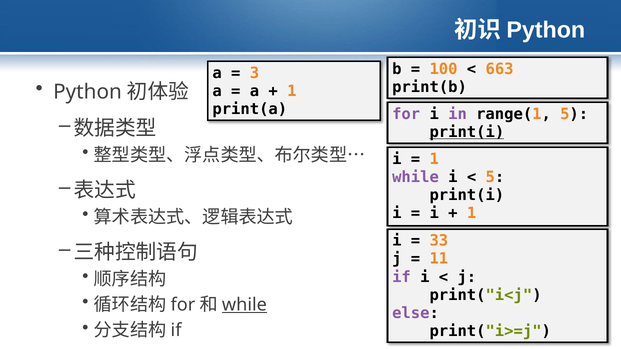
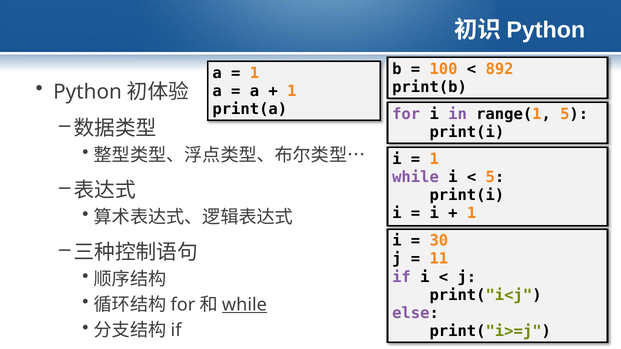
663: 663 -> 892
3 at (254, 73): 3 -> 1
print(i at (467, 132) underline: present -> none
33: 33 -> 30
